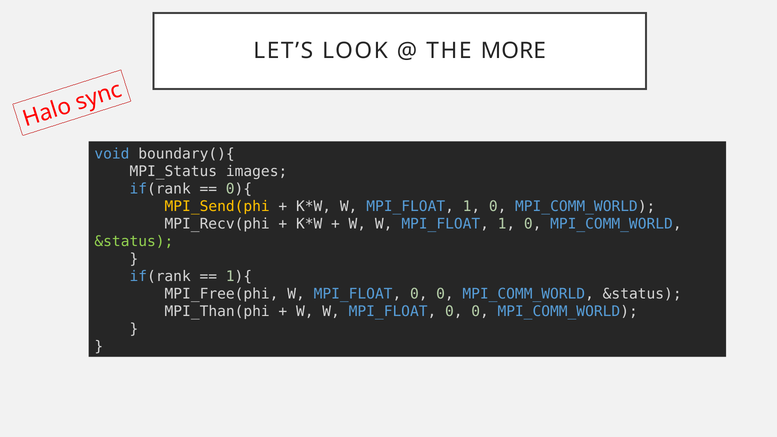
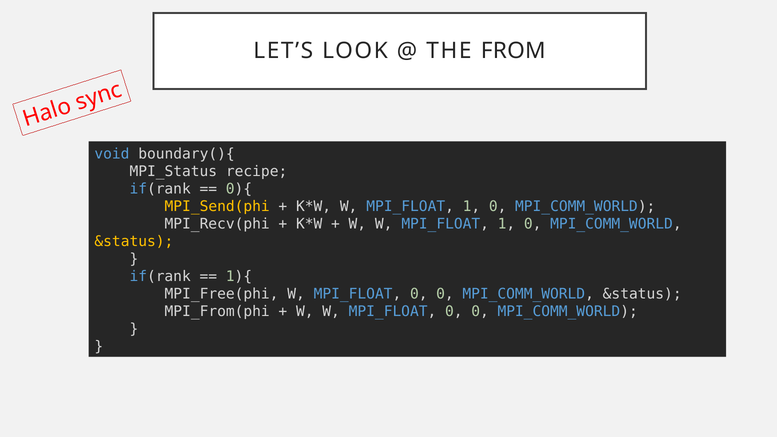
MORE: MORE -> FROM
images: images -> recipe
&status at (134, 241) colour: light green -> yellow
MPI_Than(phi: MPI_Than(phi -> MPI_From(phi
